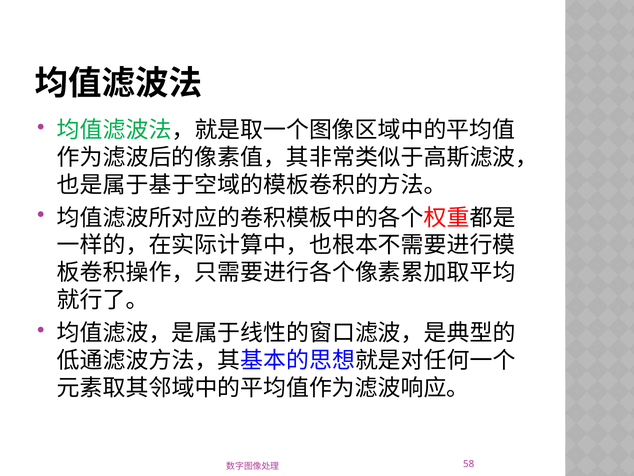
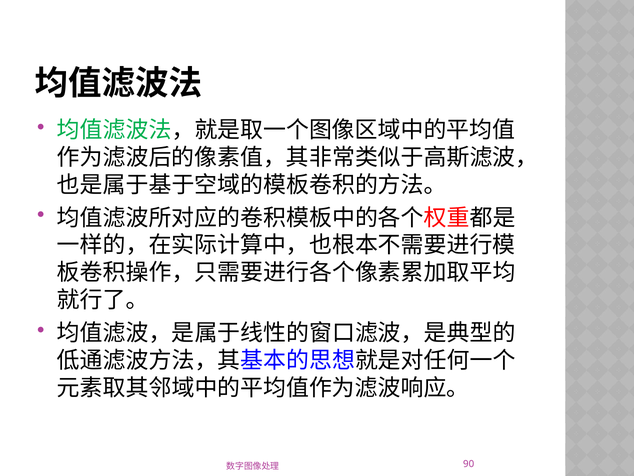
58: 58 -> 90
